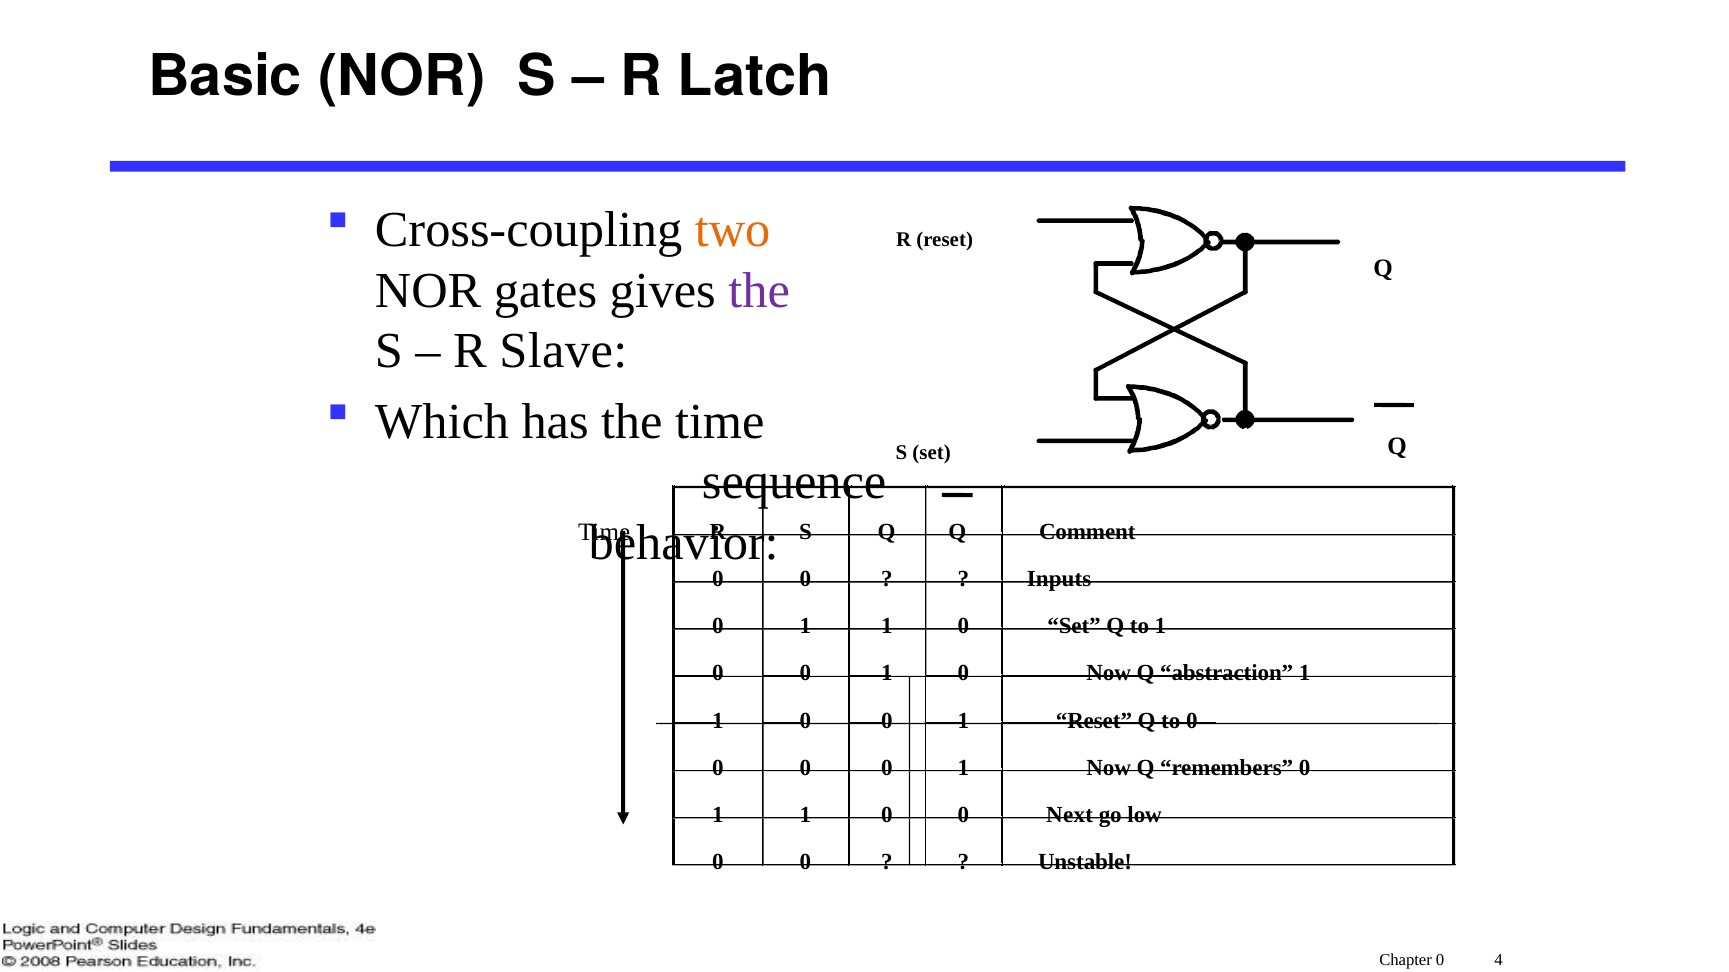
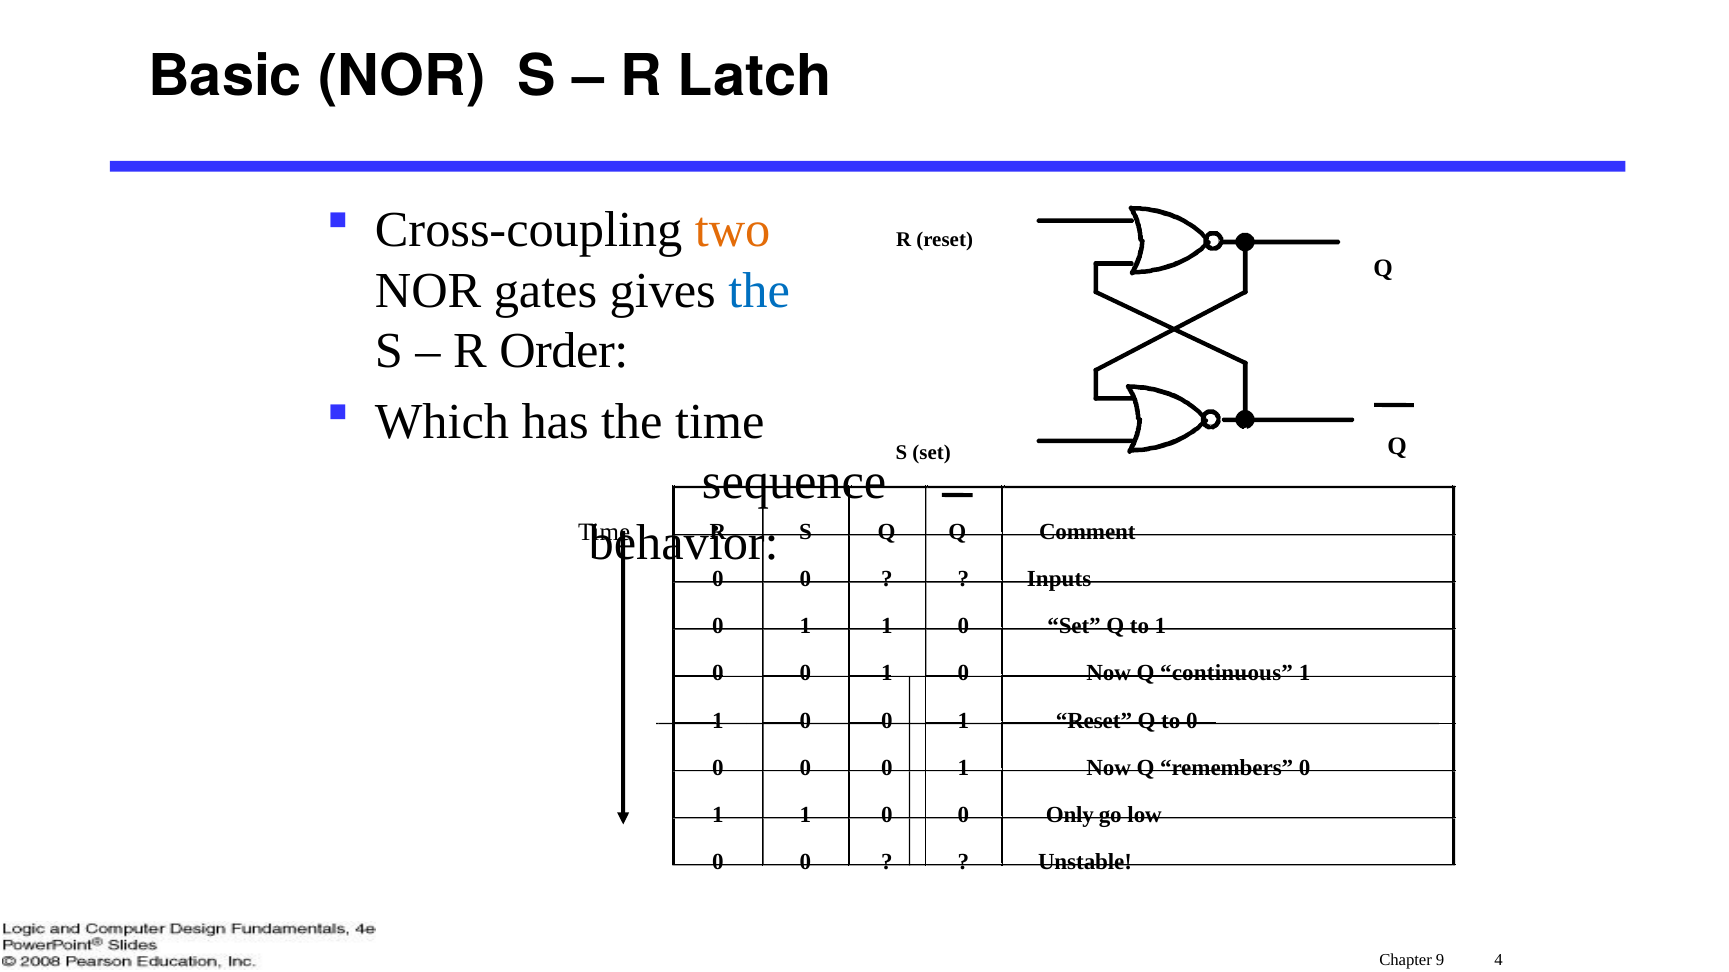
the at (759, 291) colour: purple -> blue
Slave: Slave -> Order
abstraction: abstraction -> continuous
Next: Next -> Only
Chapter 0: 0 -> 9
